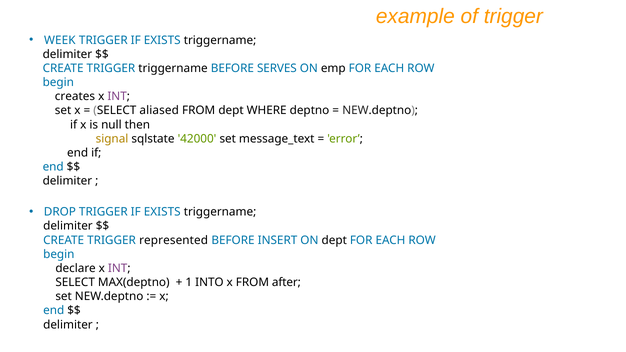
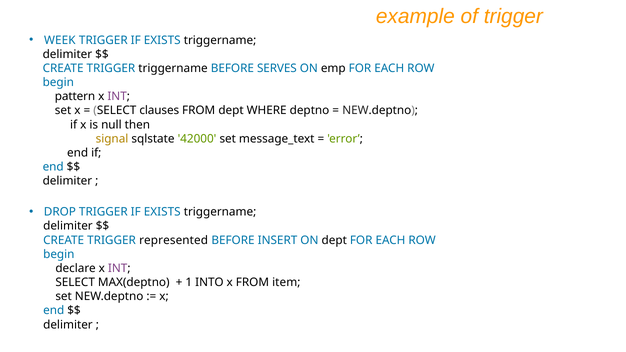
creates: creates -> pattern
aliased: aliased -> clauses
after: after -> item
